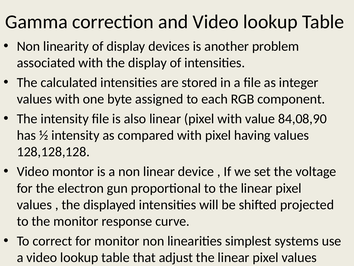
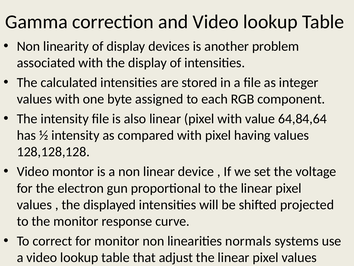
84,08,90: 84,08,90 -> 64,84,64
simplest: simplest -> normals
